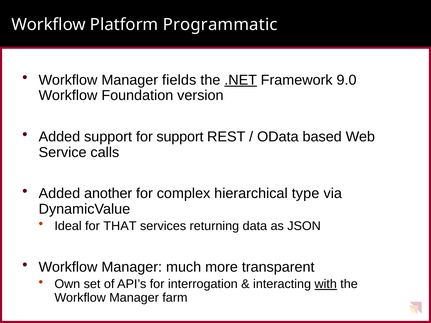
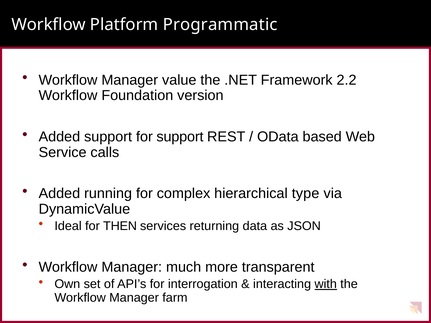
fields: fields -> value
.NET underline: present -> none
9.0: 9.0 -> 2.2
another: another -> running
THAT: THAT -> THEN
